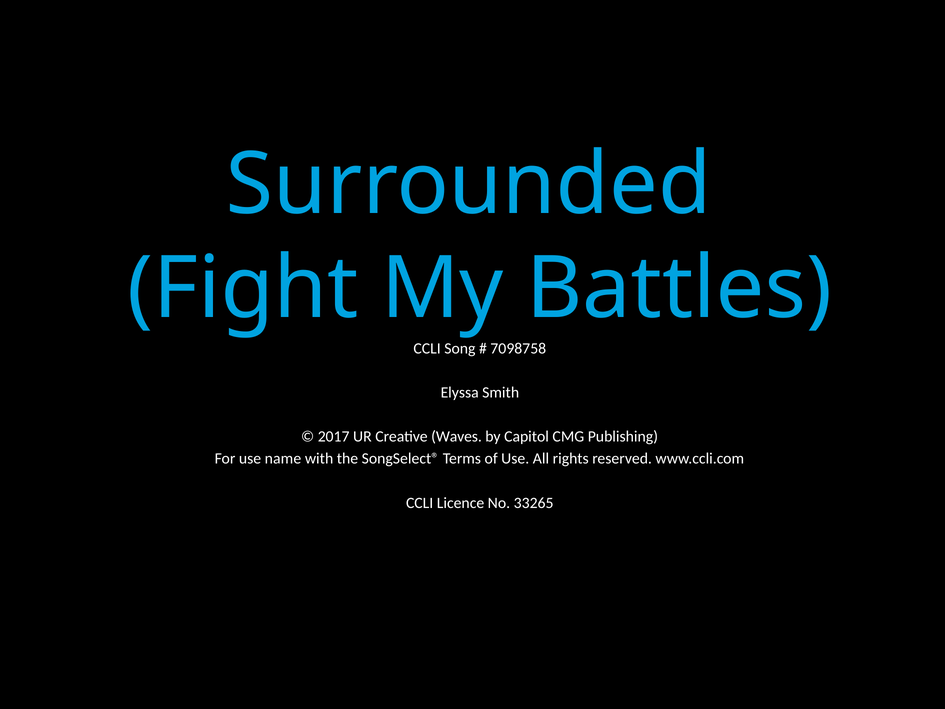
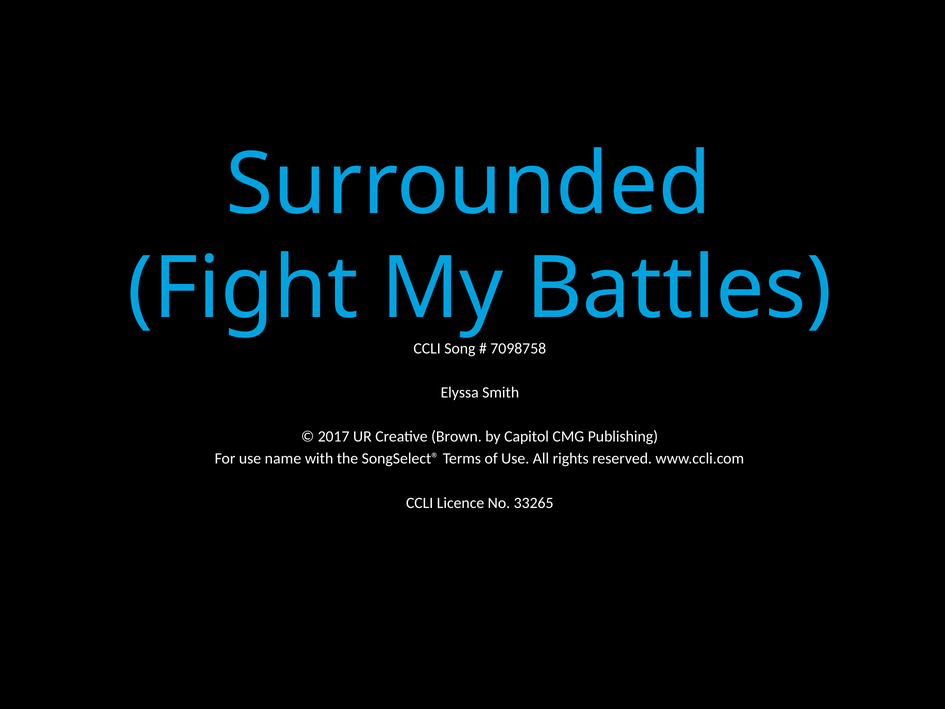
Waves: Waves -> Brown
